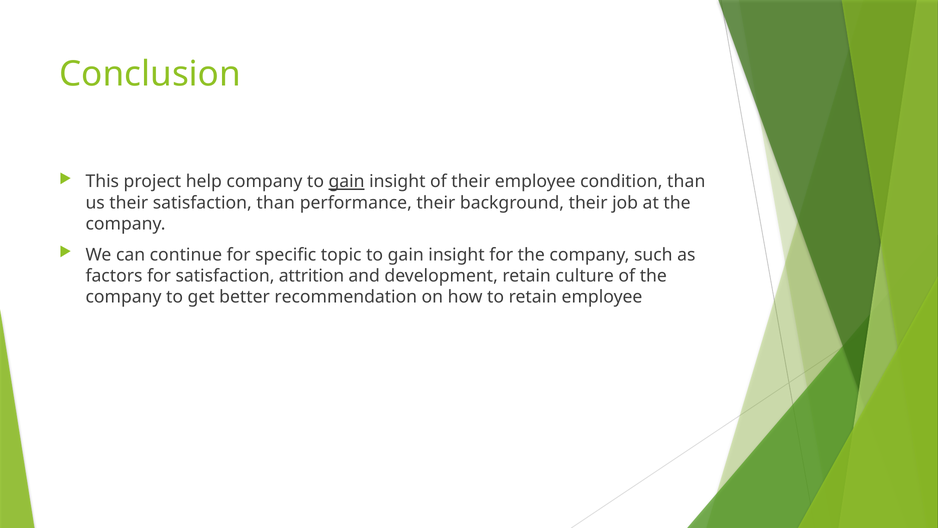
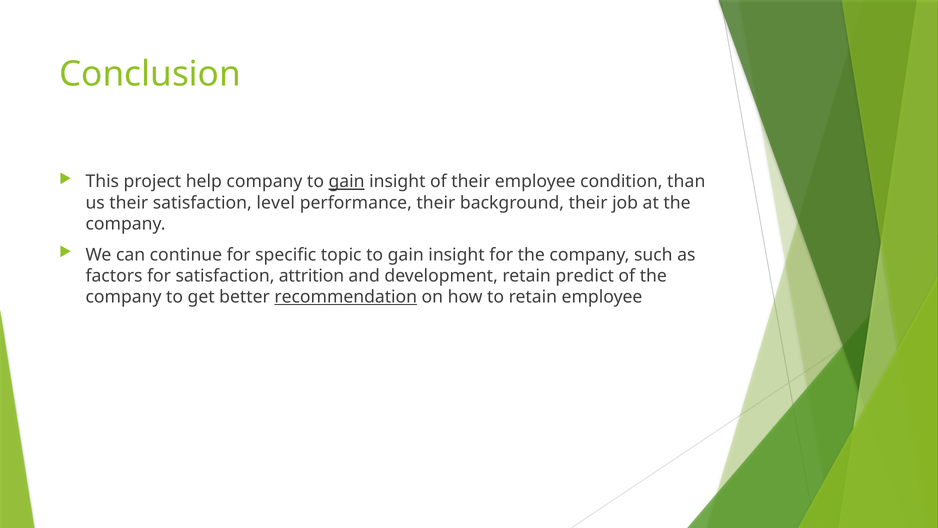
satisfaction than: than -> level
culture: culture -> predict
recommendation underline: none -> present
